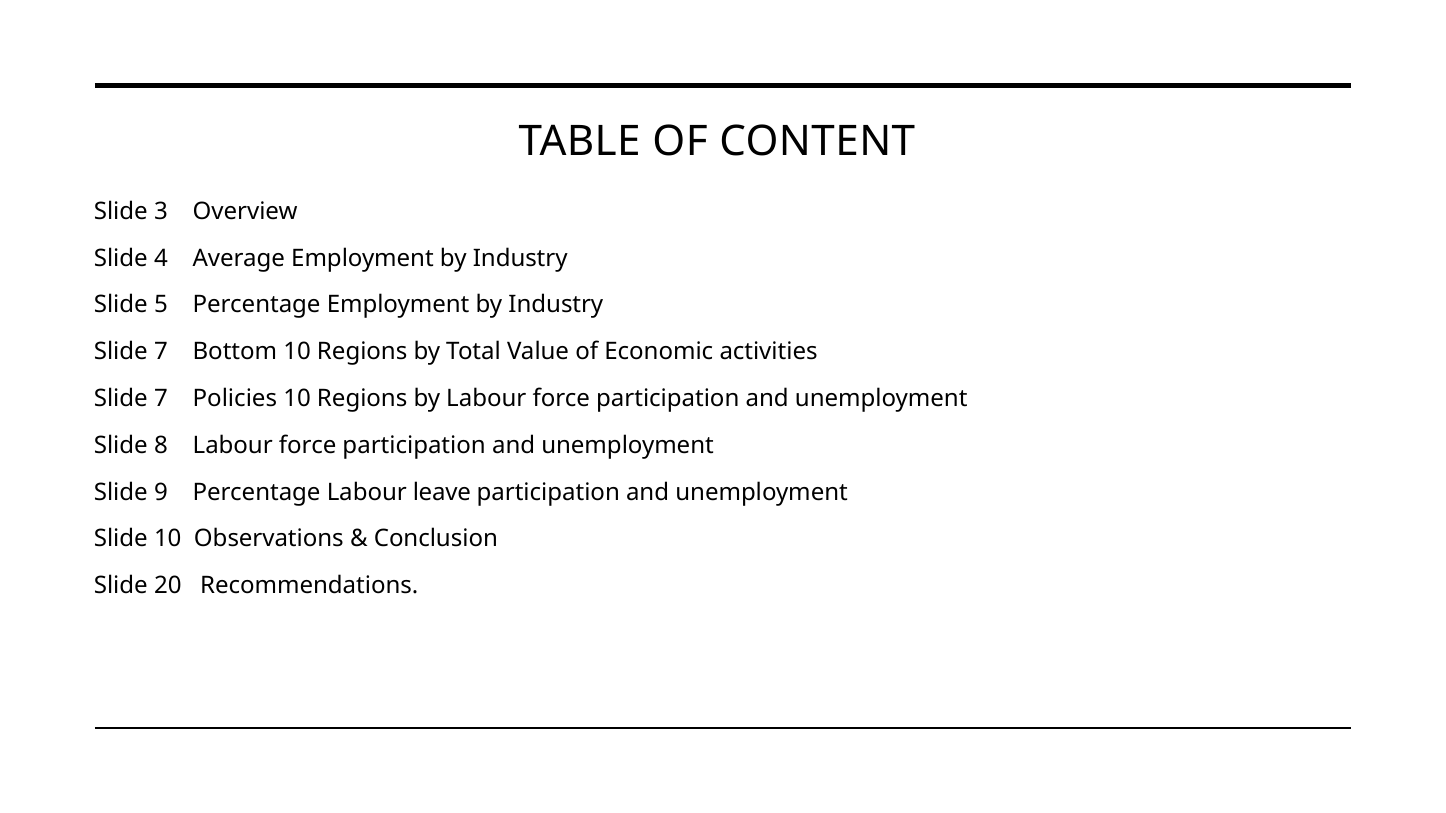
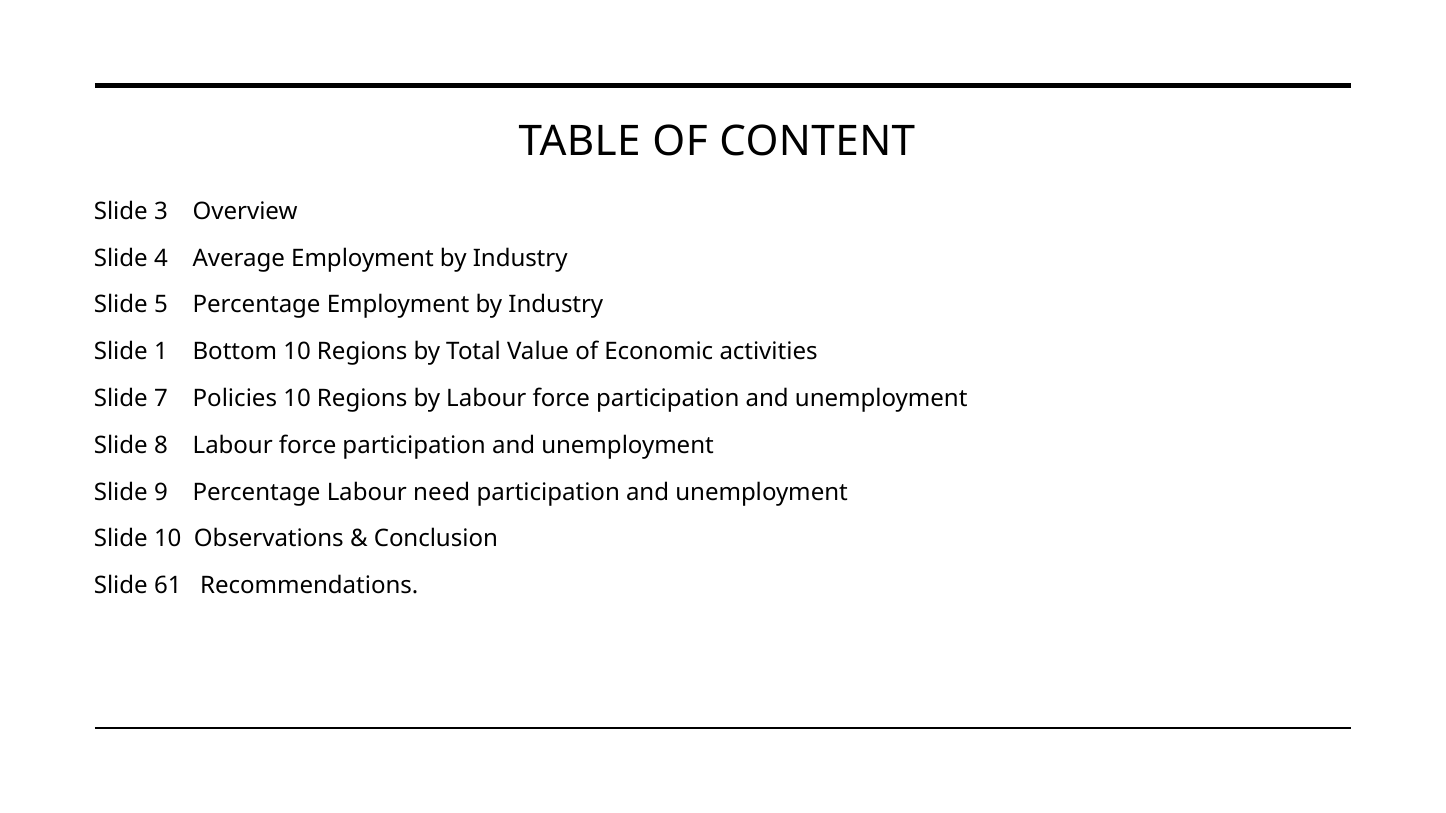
7 at (161, 352): 7 -> 1
leave: leave -> need
20: 20 -> 61
